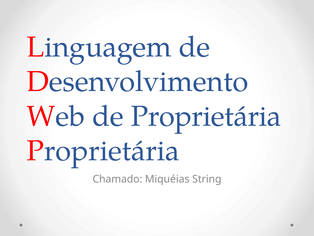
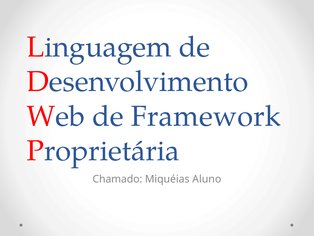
de Proprietária: Proprietária -> Framework
String: String -> Aluno
